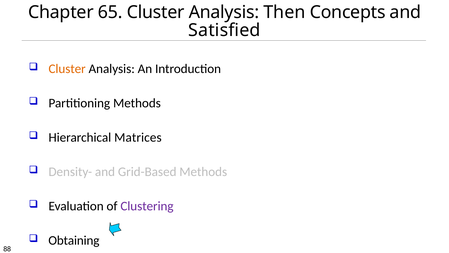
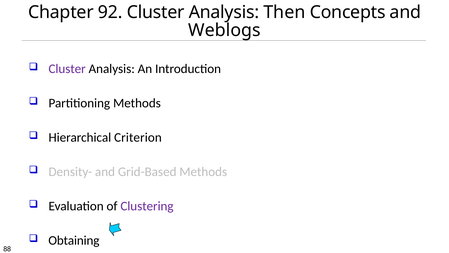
65: 65 -> 92
Satisfied: Satisfied -> Weblogs
Cluster at (67, 69) colour: orange -> purple
Matrices: Matrices -> Criterion
